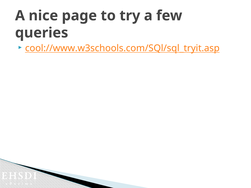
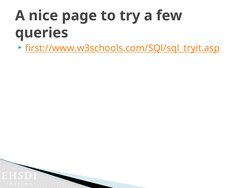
cool://www.w3schools.com/SQl/sql_tryit.asp: cool://www.w3schools.com/SQl/sql_tryit.asp -> first://www.w3schools.com/SQl/sql_tryit.asp
